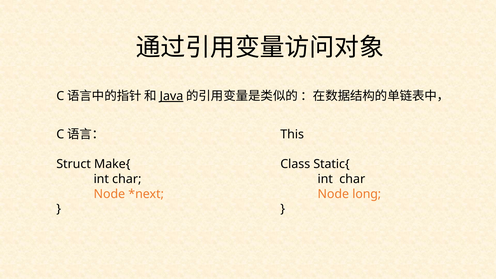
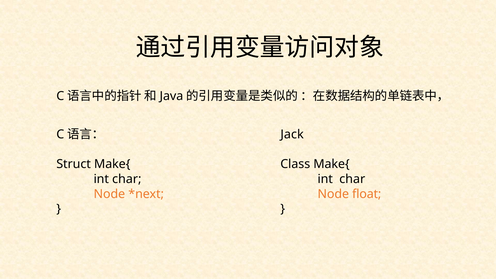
Java underline: present -> none
This: This -> Jack
Class Static{: Static{ -> Make{
long: long -> float
